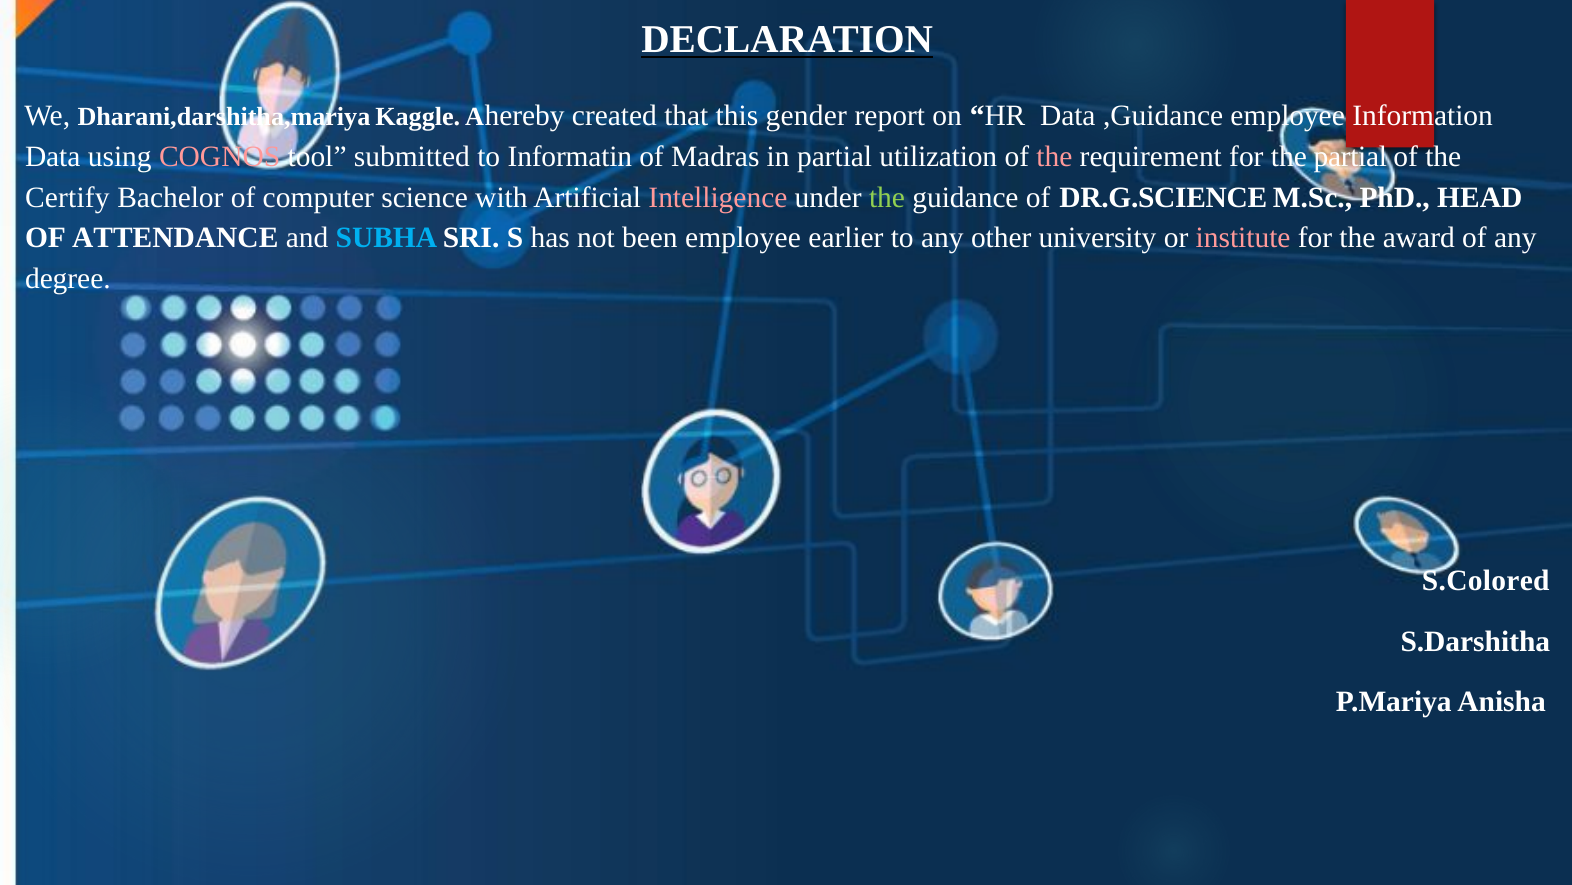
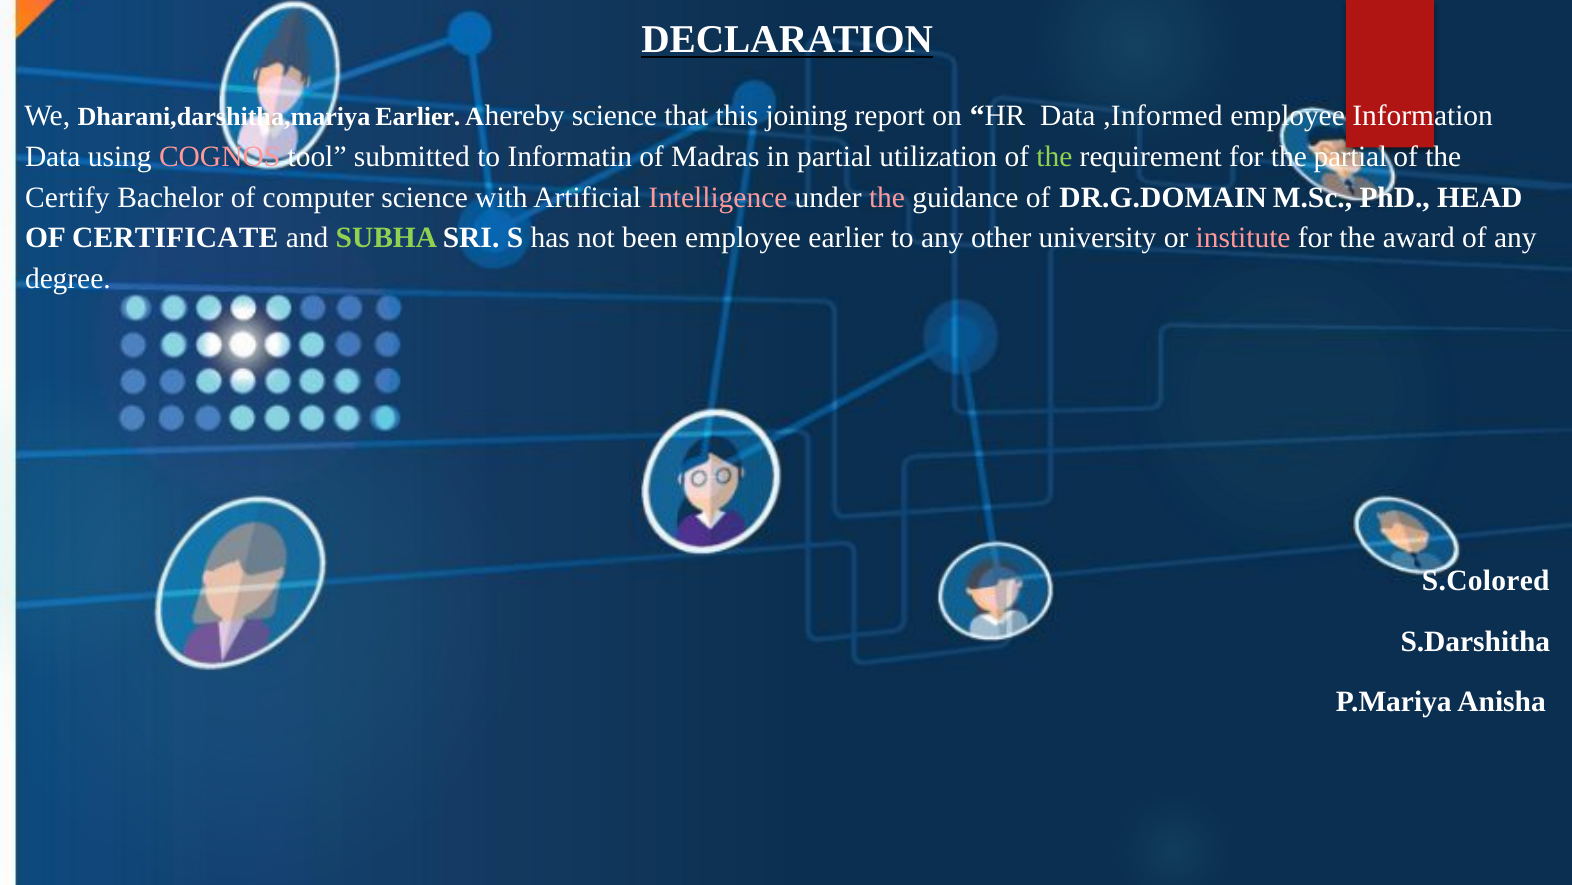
Dharani,darshitha,mariya Kaggle: Kaggle -> Earlier
Ahereby created: created -> science
gender: gender -> joining
,Guidance: ,Guidance -> ,Informed
the at (1054, 157) colour: pink -> light green
the at (887, 197) colour: light green -> pink
DR.G.SCIENCE: DR.G.SCIENCE -> DR.G.DOMAIN
ATTENDANCE: ATTENDANCE -> CERTIFICATE
SUBHA colour: light blue -> light green
